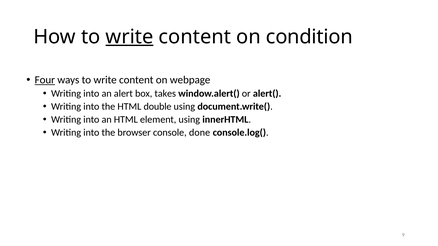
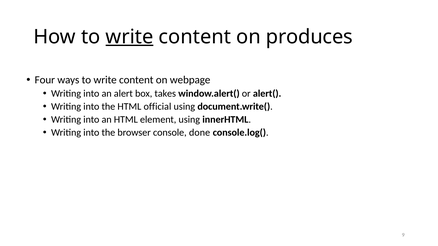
condition: condition -> produces
Four underline: present -> none
double: double -> official
